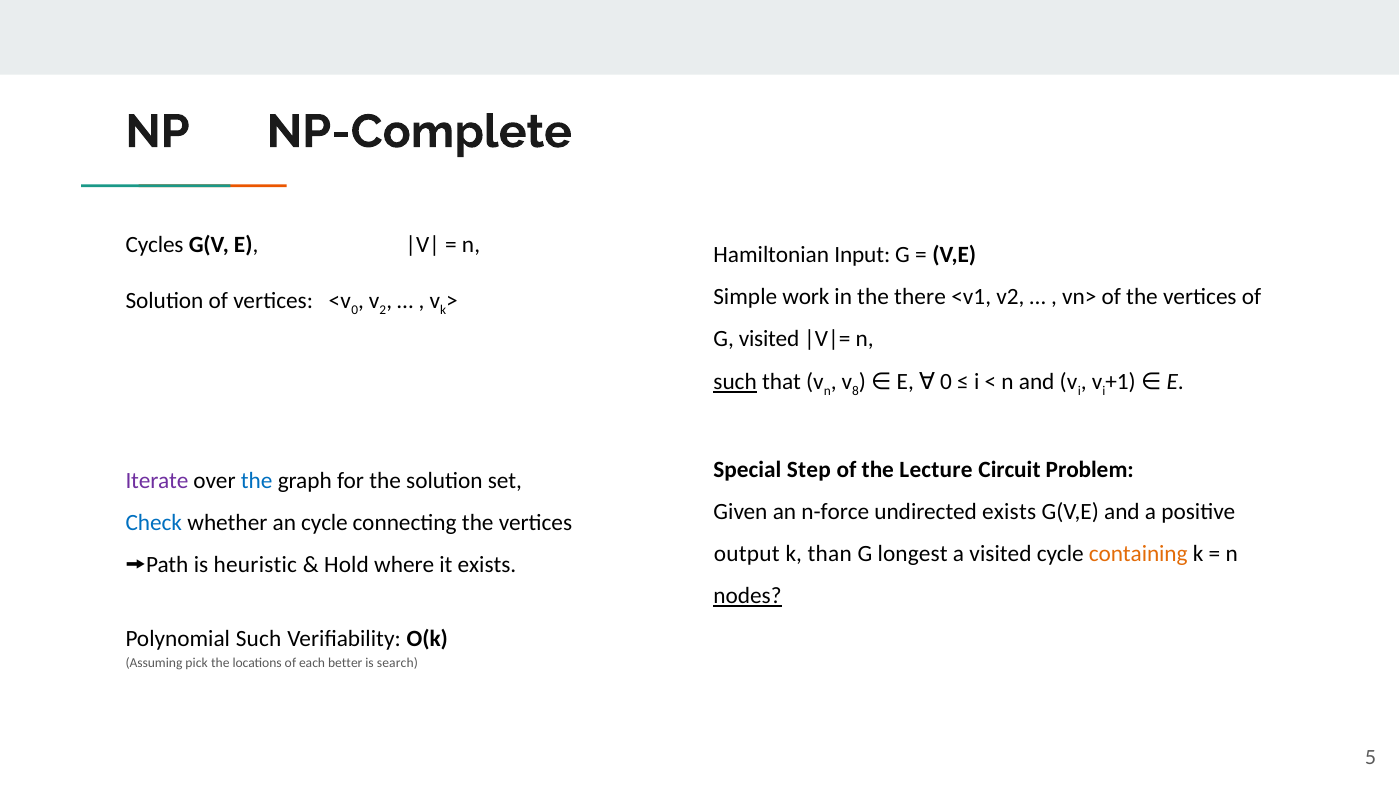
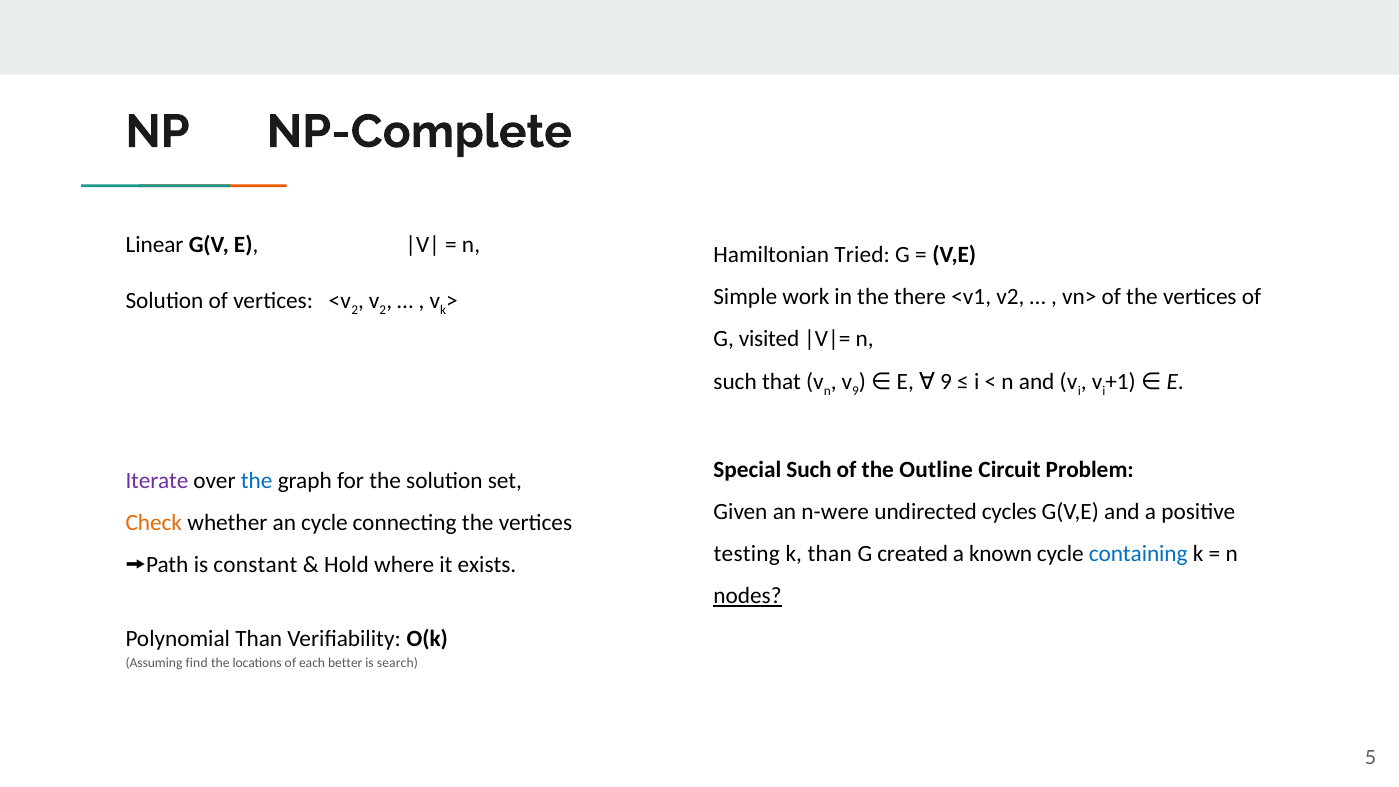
Cycles: Cycles -> Linear
Input: Input -> Tried
0 at (355, 310): 0 -> 2
such at (735, 382) underline: present -> none
v 8: 8 -> 9
E 0: 0 -> 9
Special Step: Step -> Such
Lecture: Lecture -> Outline
n-force: n-force -> n-were
undirected exists: exists -> cycles
Check colour: blue -> orange
output: output -> testing
longest: longest -> created
a visited: visited -> known
containing colour: orange -> blue
heuristic: heuristic -> constant
Polynomial Such: Such -> Than
pick: pick -> find
